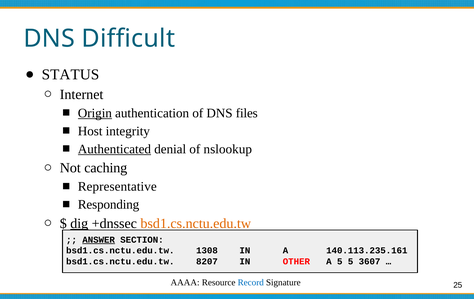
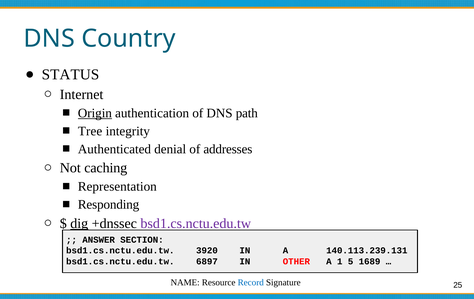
Difficult: Difficult -> Country
files: files -> path
Host: Host -> Tree
Authenticated underline: present -> none
nslookup: nslookup -> addresses
Representative: Representative -> Representation
bsd1.cs.nctu.edu.tw at (196, 223) colour: orange -> purple
ANSWER underline: present -> none
1308: 1308 -> 3920
140.113.235.161: 140.113.235.161 -> 140.113.239.131
8207: 8207 -> 6897
A 5: 5 -> 1
3607: 3607 -> 1689
AAAA: AAAA -> NAME
